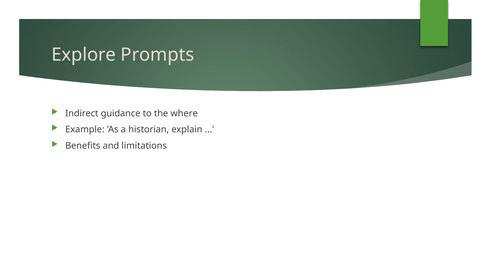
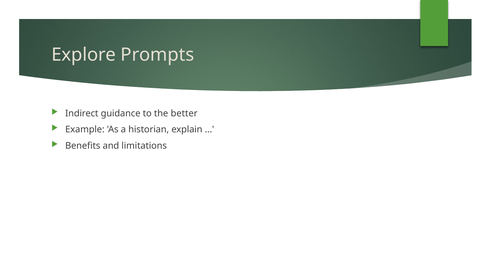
where: where -> better
